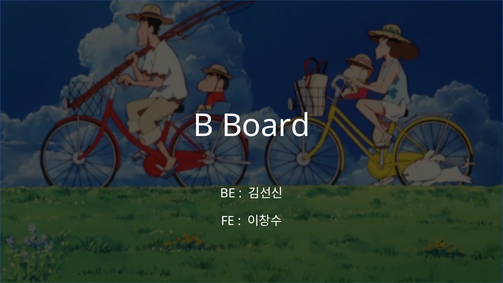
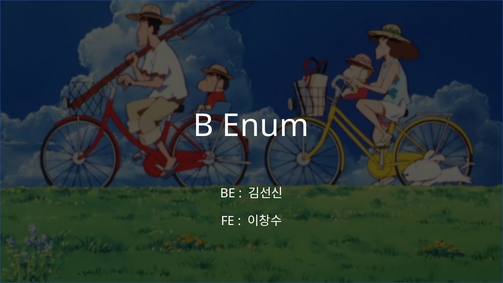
Board: Board -> Enum
